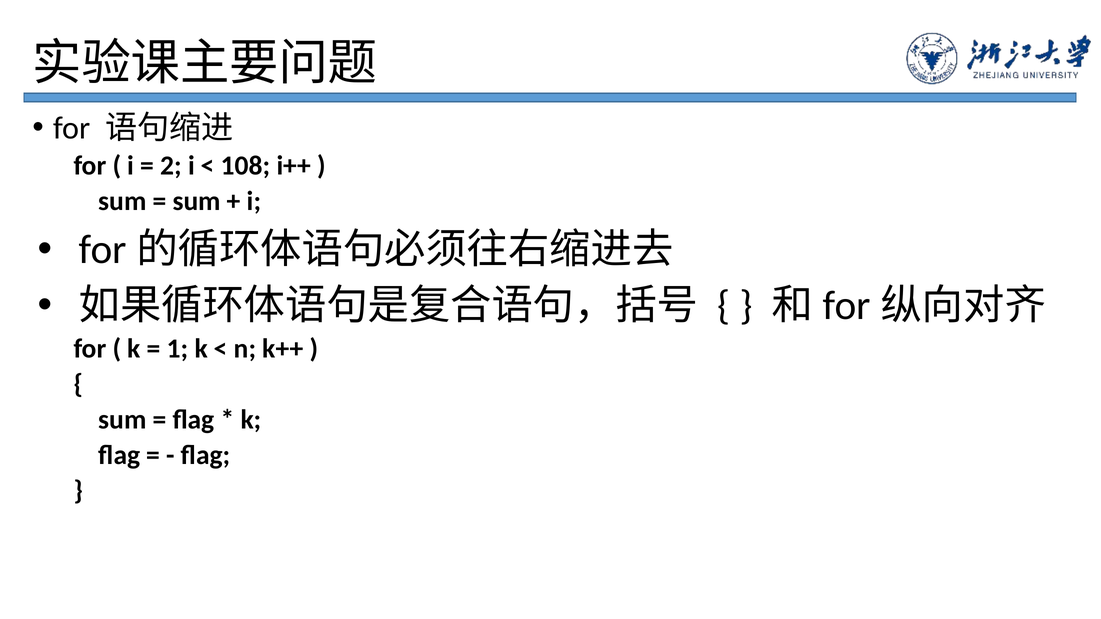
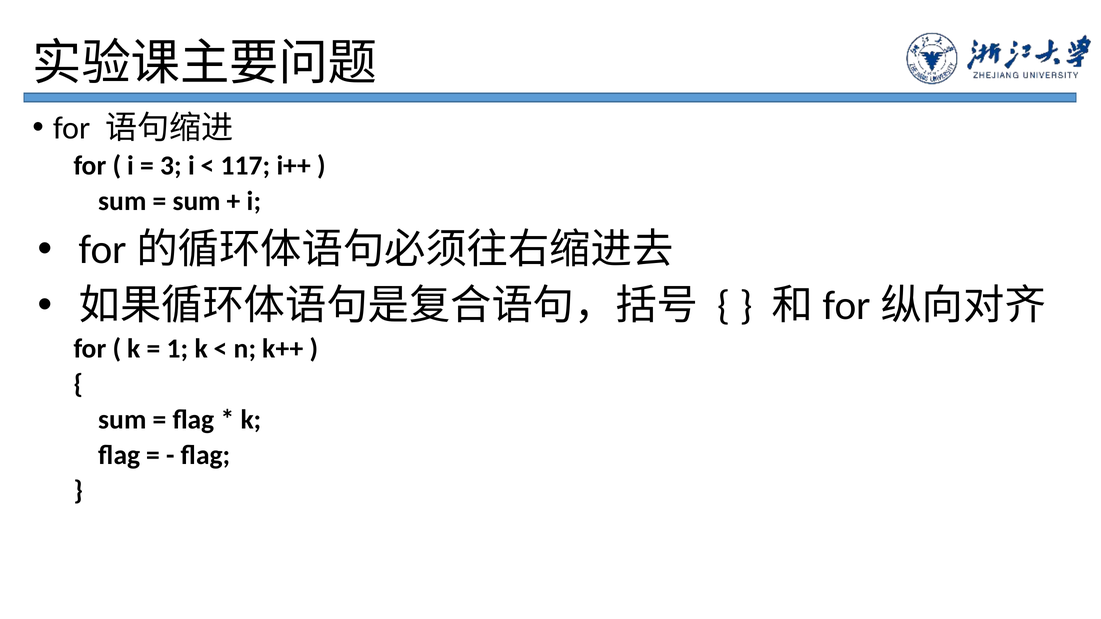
2: 2 -> 3
108: 108 -> 117
